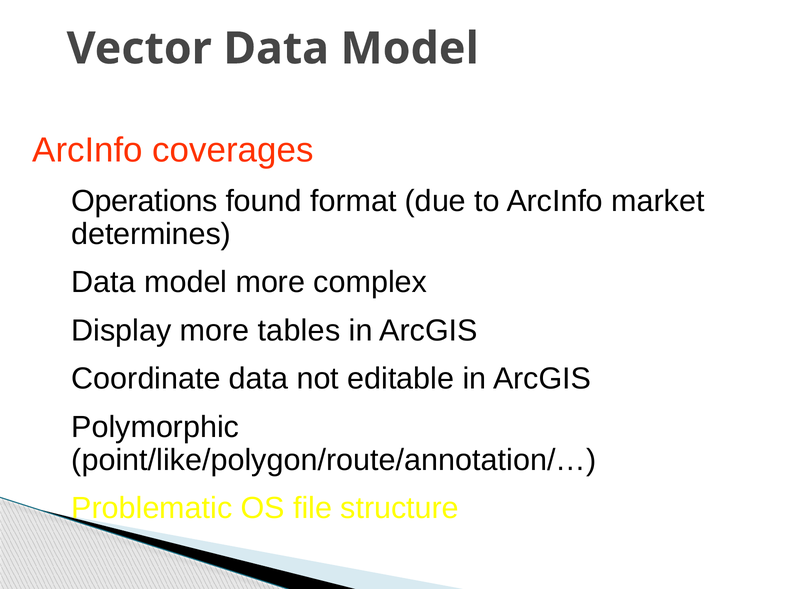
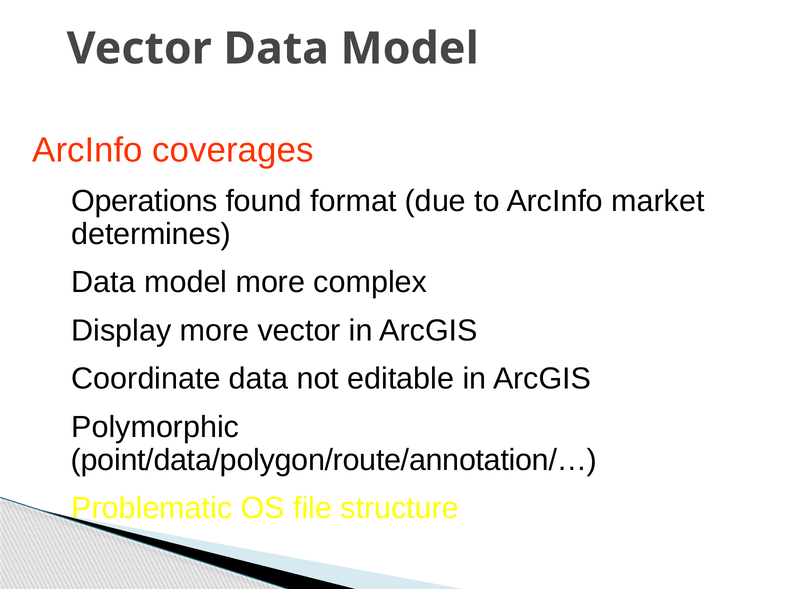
more tables: tables -> vector
point/like/polygon/route/annotation/…: point/like/polygon/route/annotation/… -> point/data/polygon/route/annotation/…
